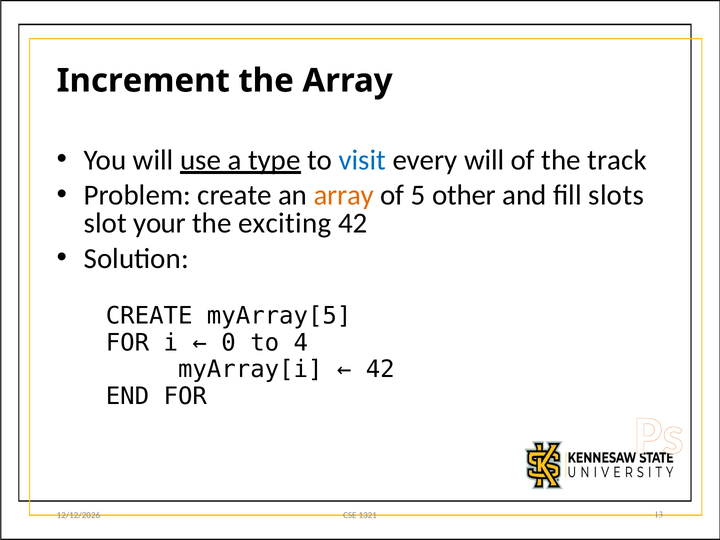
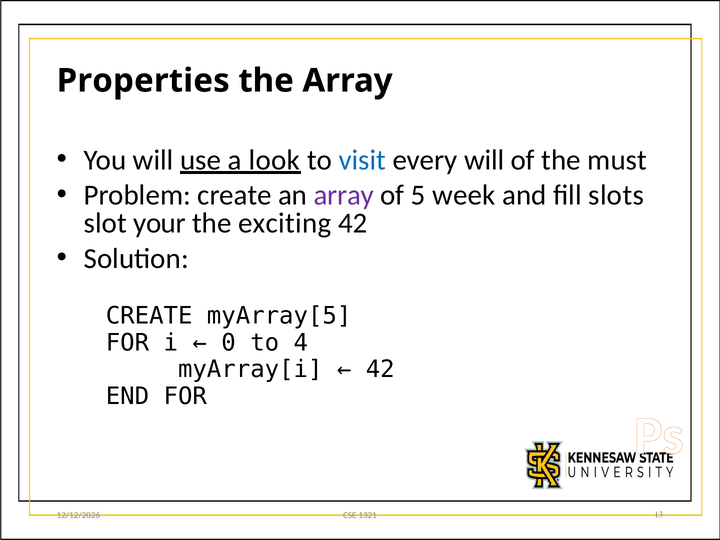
Increment: Increment -> Properties
type: type -> look
track: track -> must
array at (344, 195) colour: orange -> purple
other: other -> week
